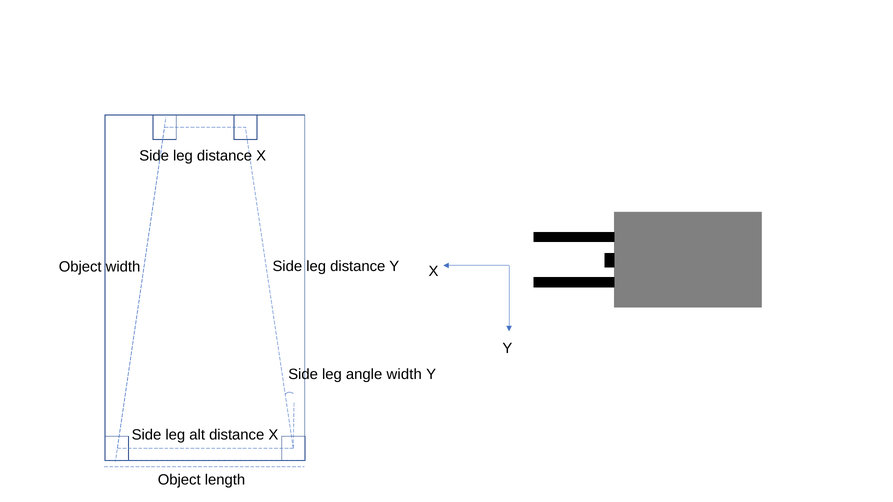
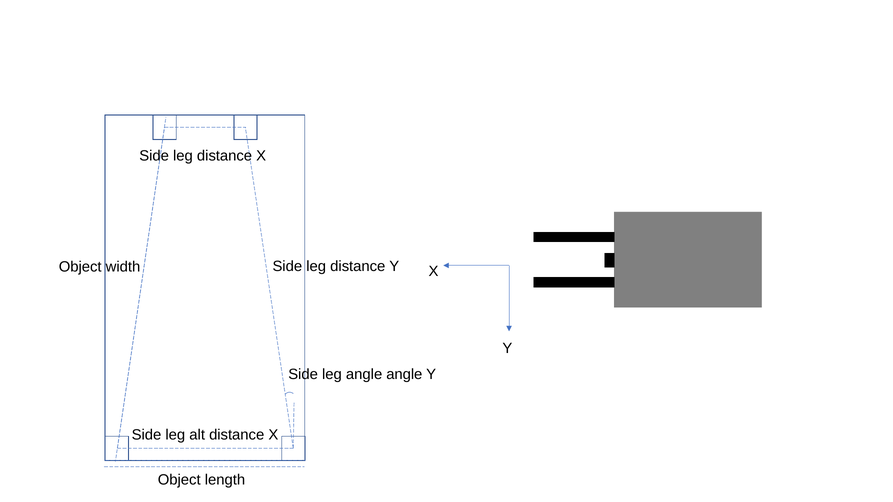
angle width: width -> angle
